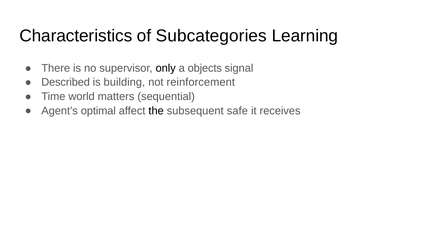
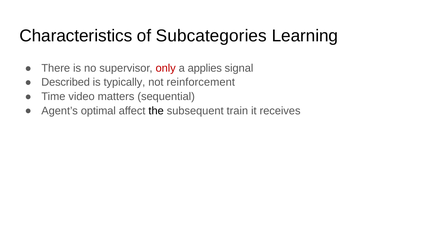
only colour: black -> red
objects: objects -> applies
building: building -> typically
world: world -> video
safe: safe -> train
